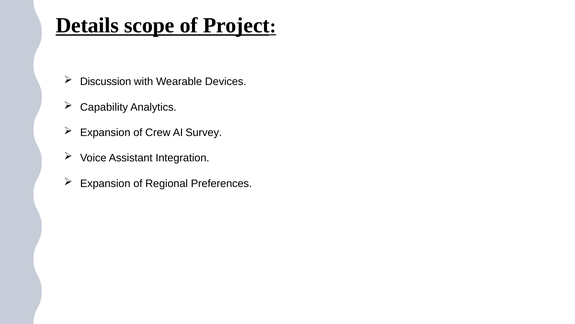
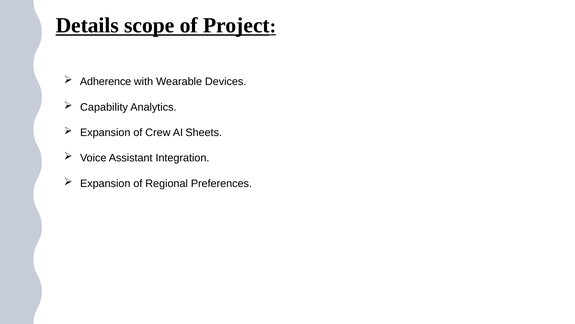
Discussion: Discussion -> Adherence
Survey: Survey -> Sheets
